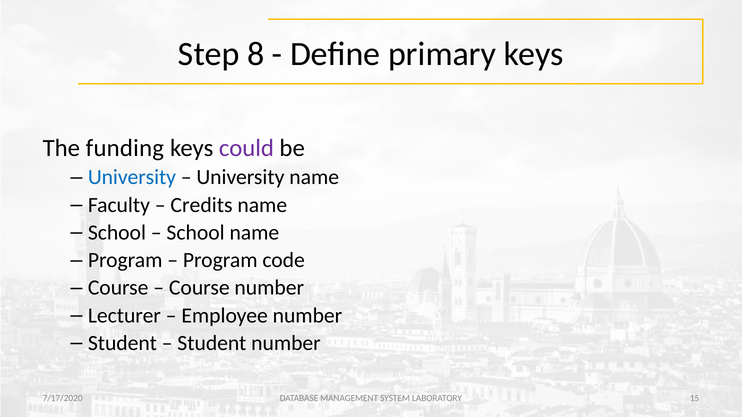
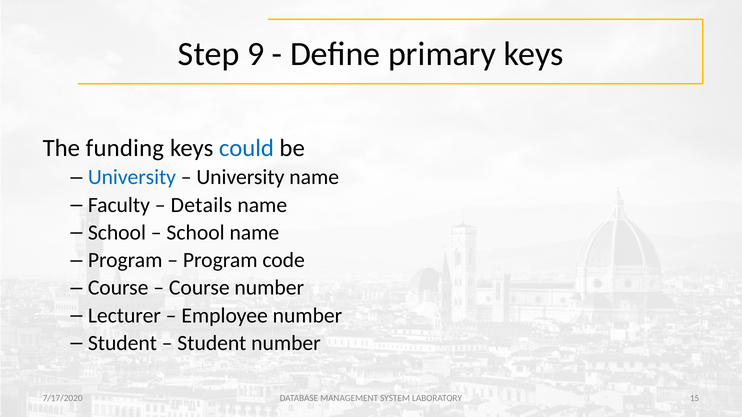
8: 8 -> 9
could colour: purple -> blue
Credits: Credits -> Details
